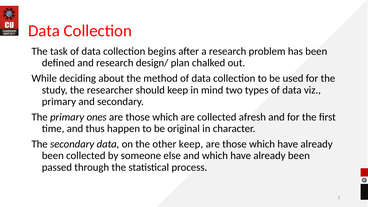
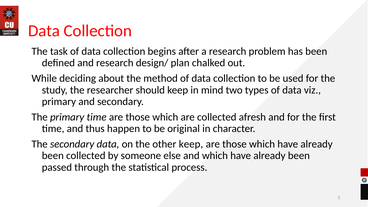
primary ones: ones -> time
